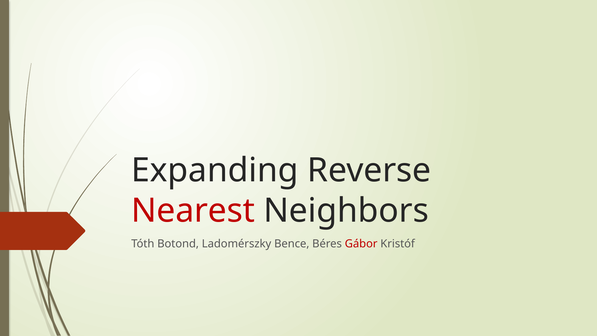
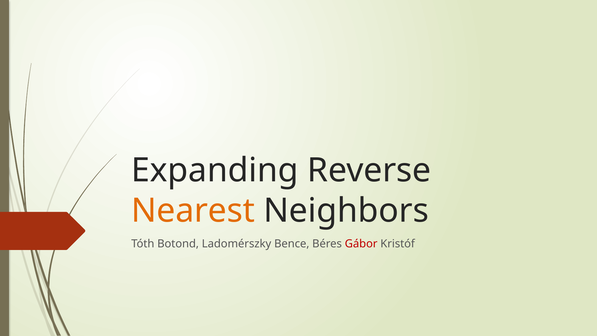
Nearest colour: red -> orange
